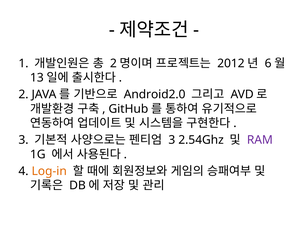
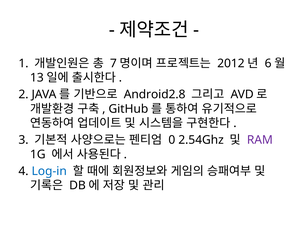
2 at (113, 63): 2 -> 7
Android2.0: Android2.0 -> Android2.8
3 at (172, 140): 3 -> 0
Log-in colour: orange -> blue
